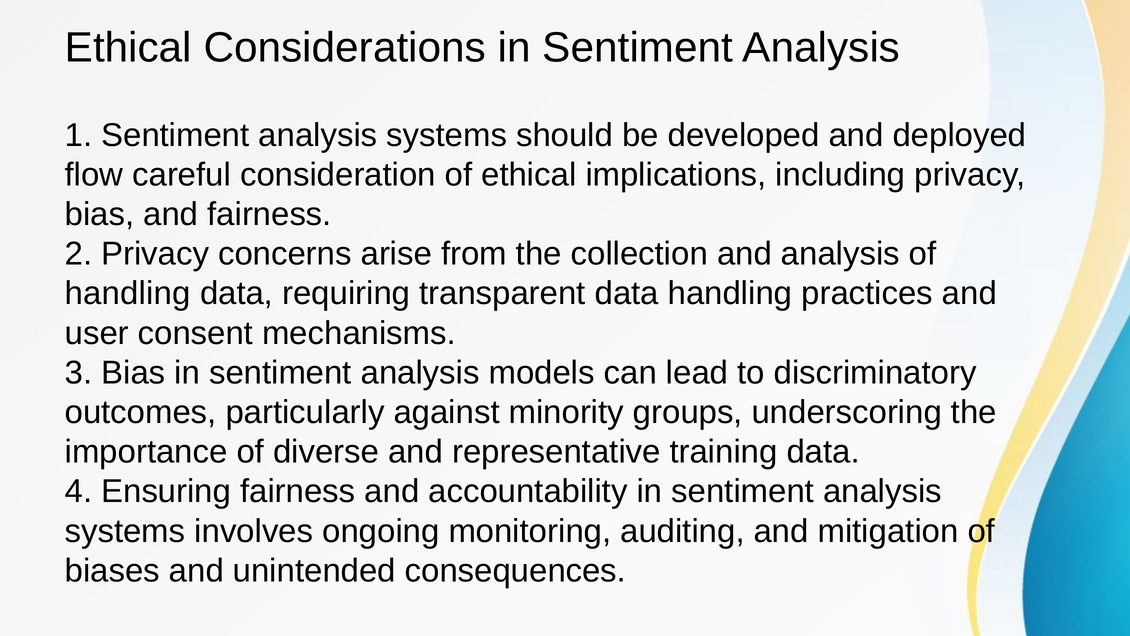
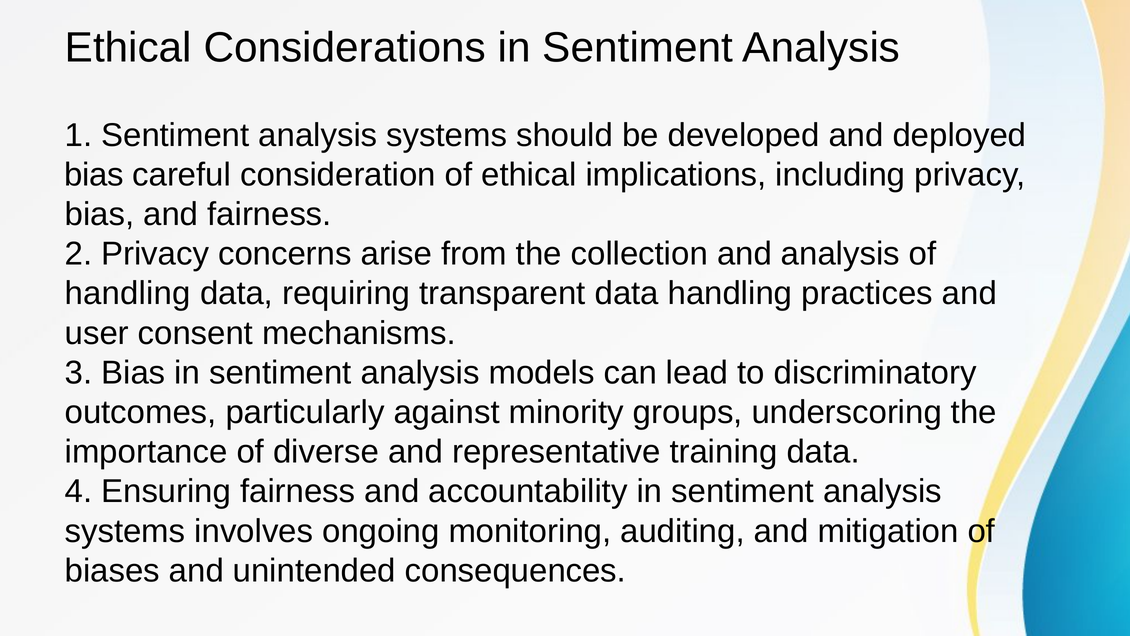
flow at (94, 175): flow -> bias
